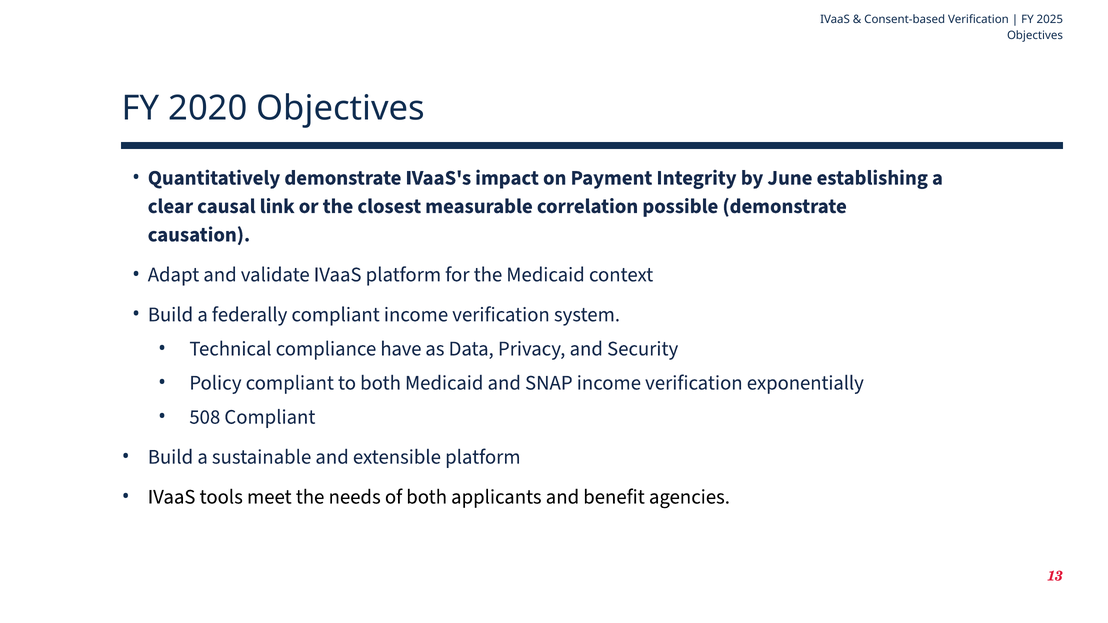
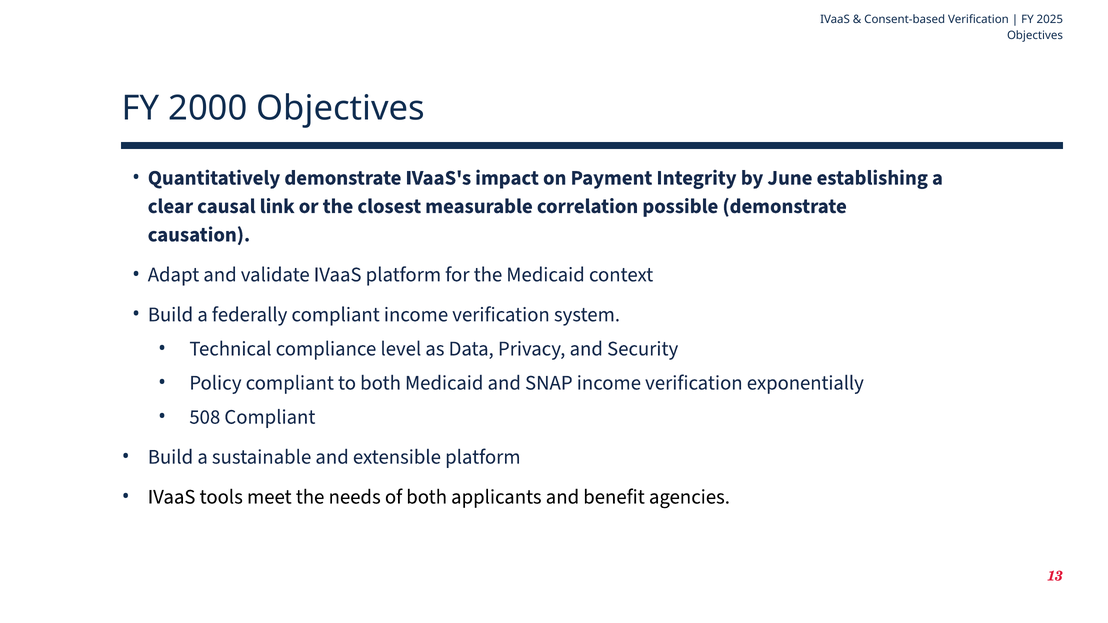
2020: 2020 -> 2000
have: have -> level
